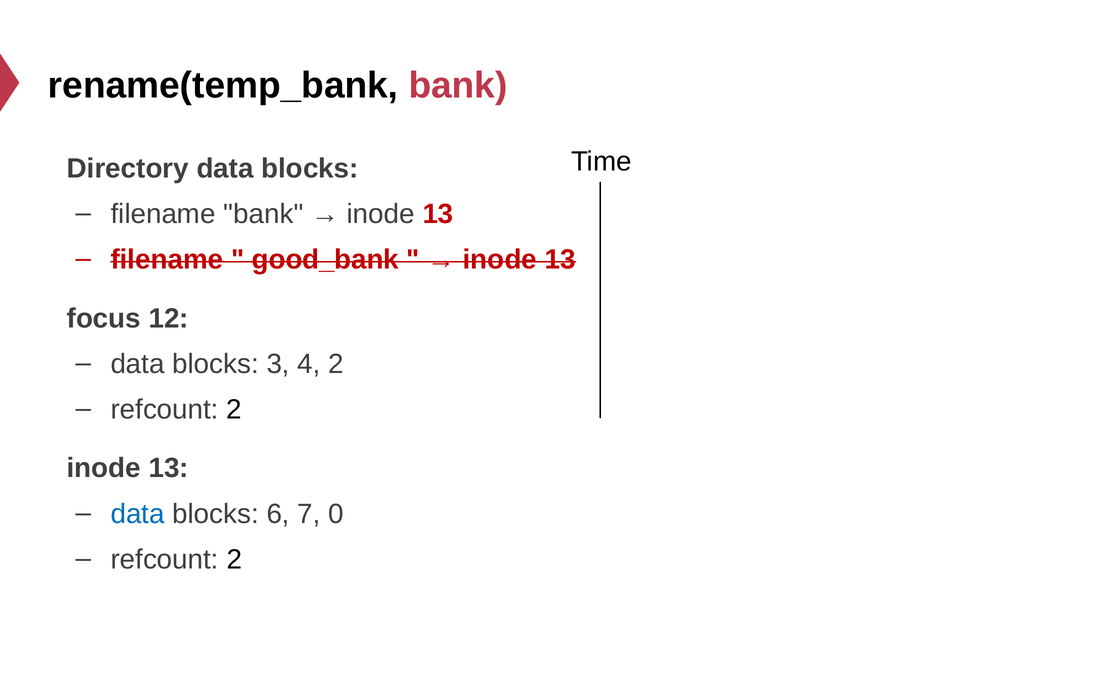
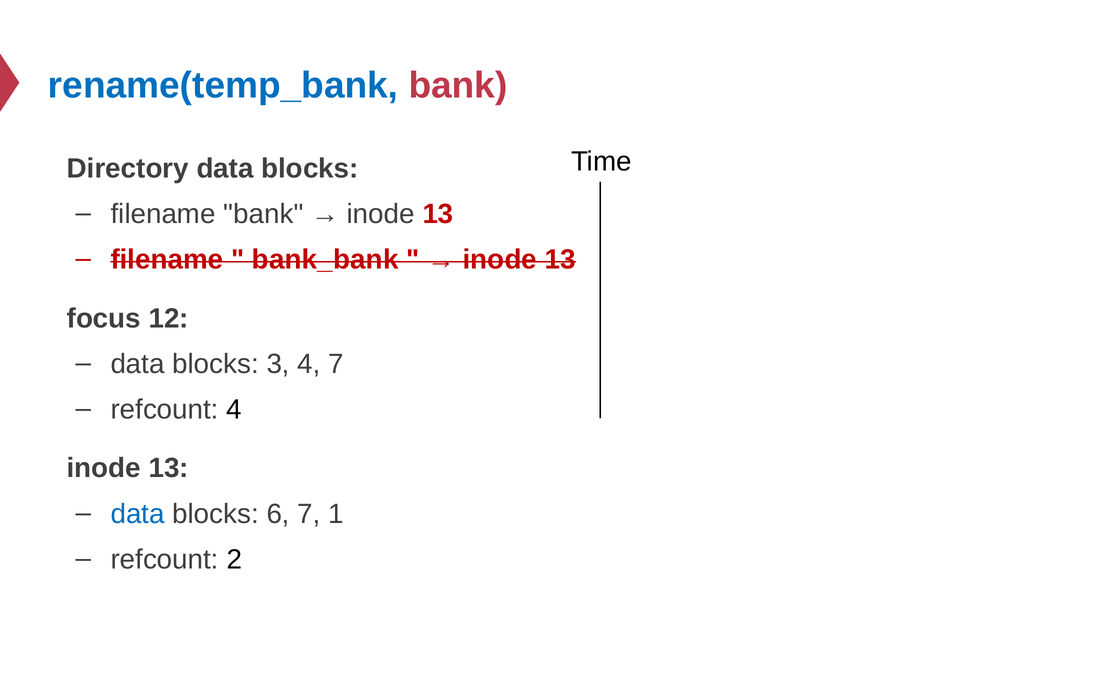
rename(temp_bank colour: black -> blue
good_bank: good_bank -> bank_bank
4 2: 2 -> 7
2 at (234, 409): 2 -> 4
0: 0 -> 1
